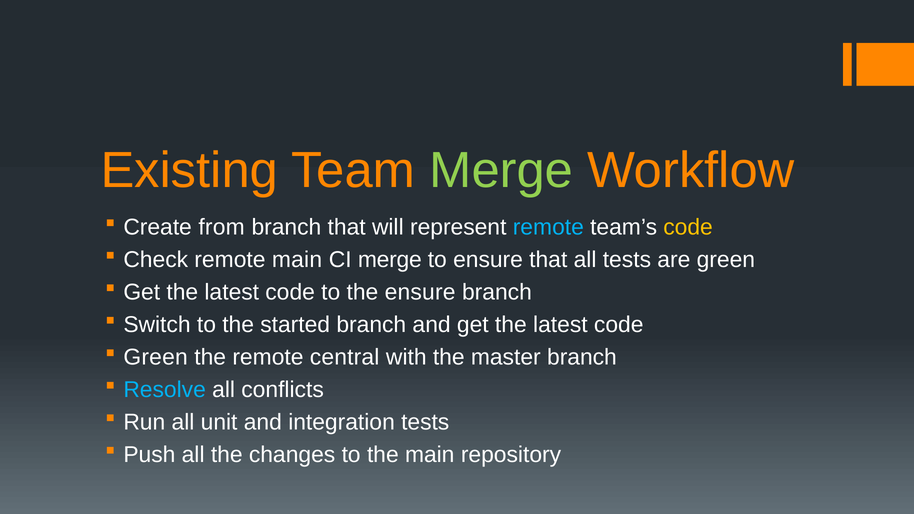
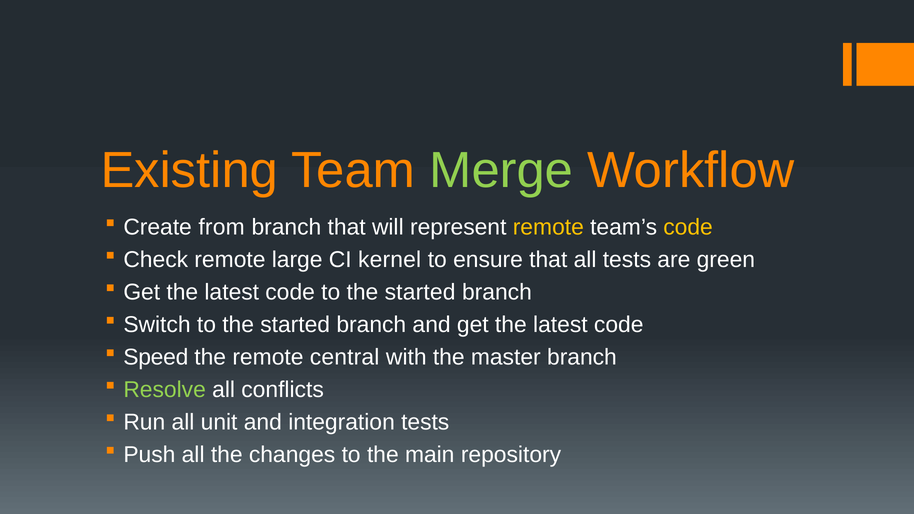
remote at (548, 228) colour: light blue -> yellow
remote main: main -> large
CI merge: merge -> kernel
code to the ensure: ensure -> started
Green at (156, 357): Green -> Speed
Resolve colour: light blue -> light green
